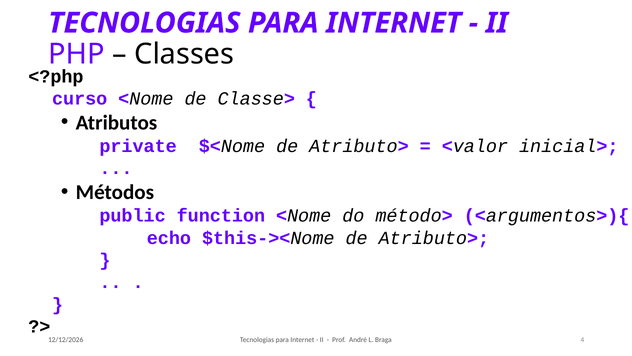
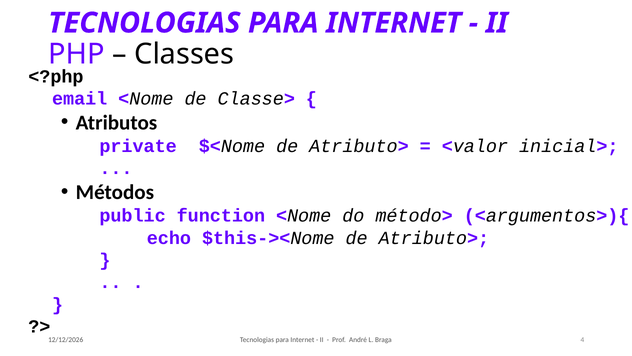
curso: curso -> email
